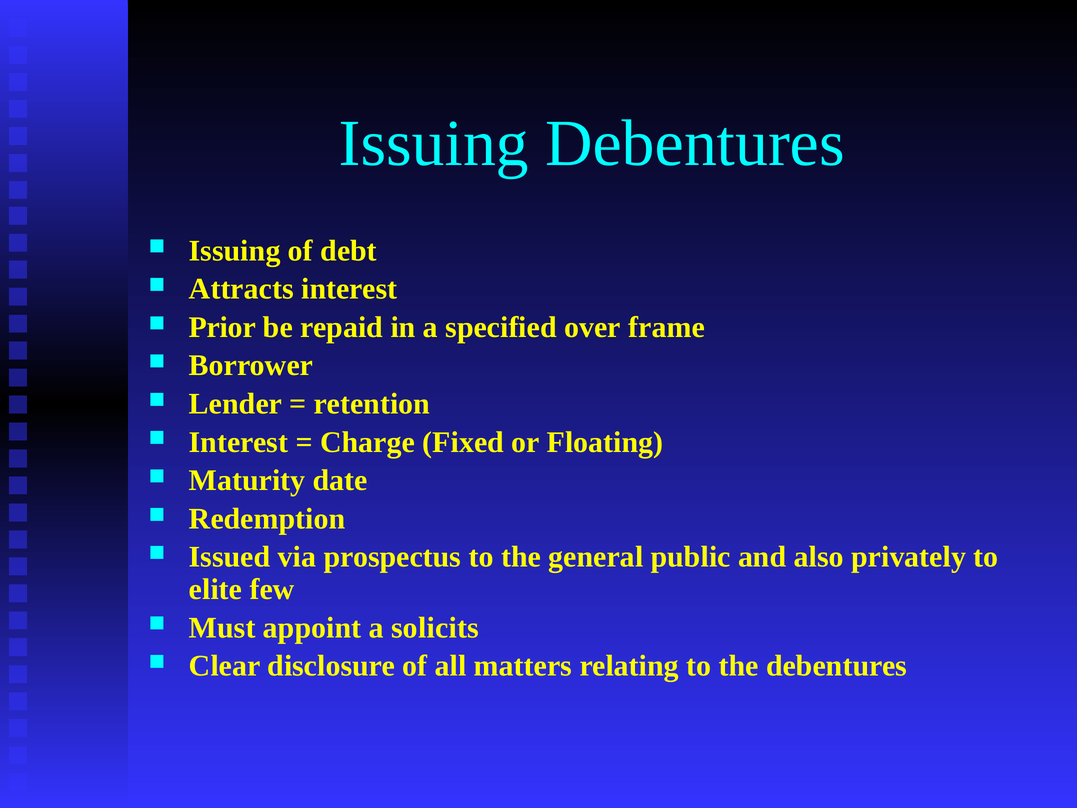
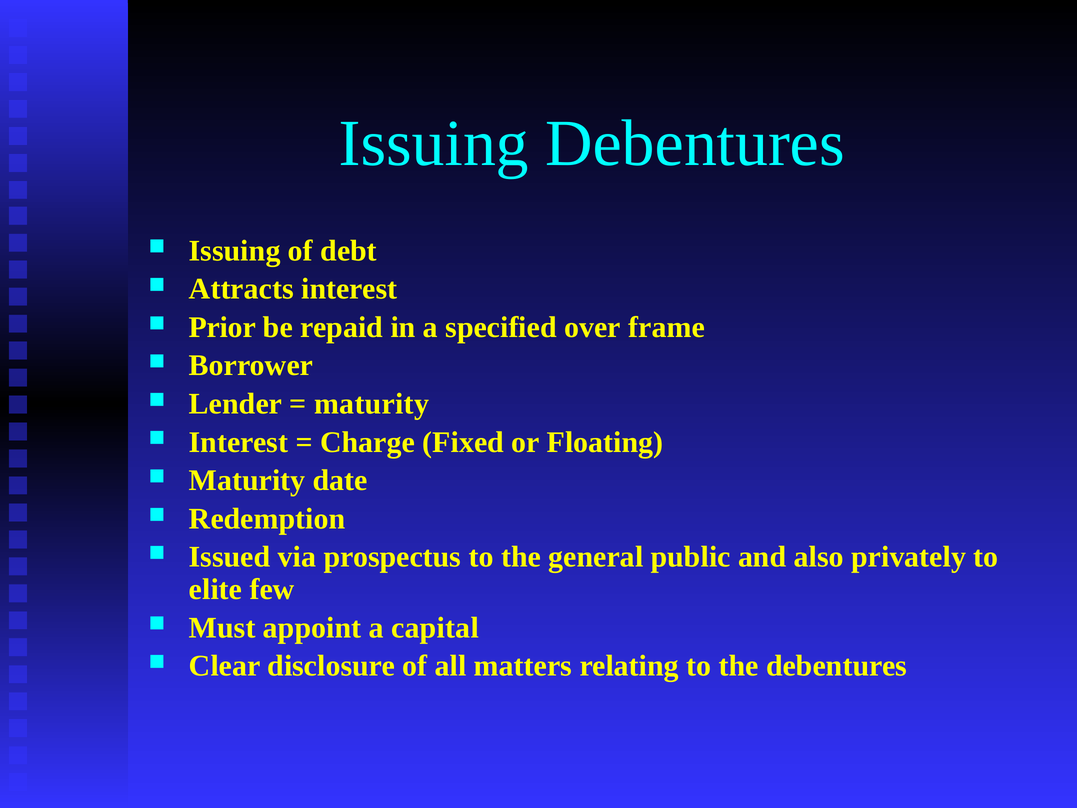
retention at (372, 404): retention -> maturity
solicits: solicits -> capital
